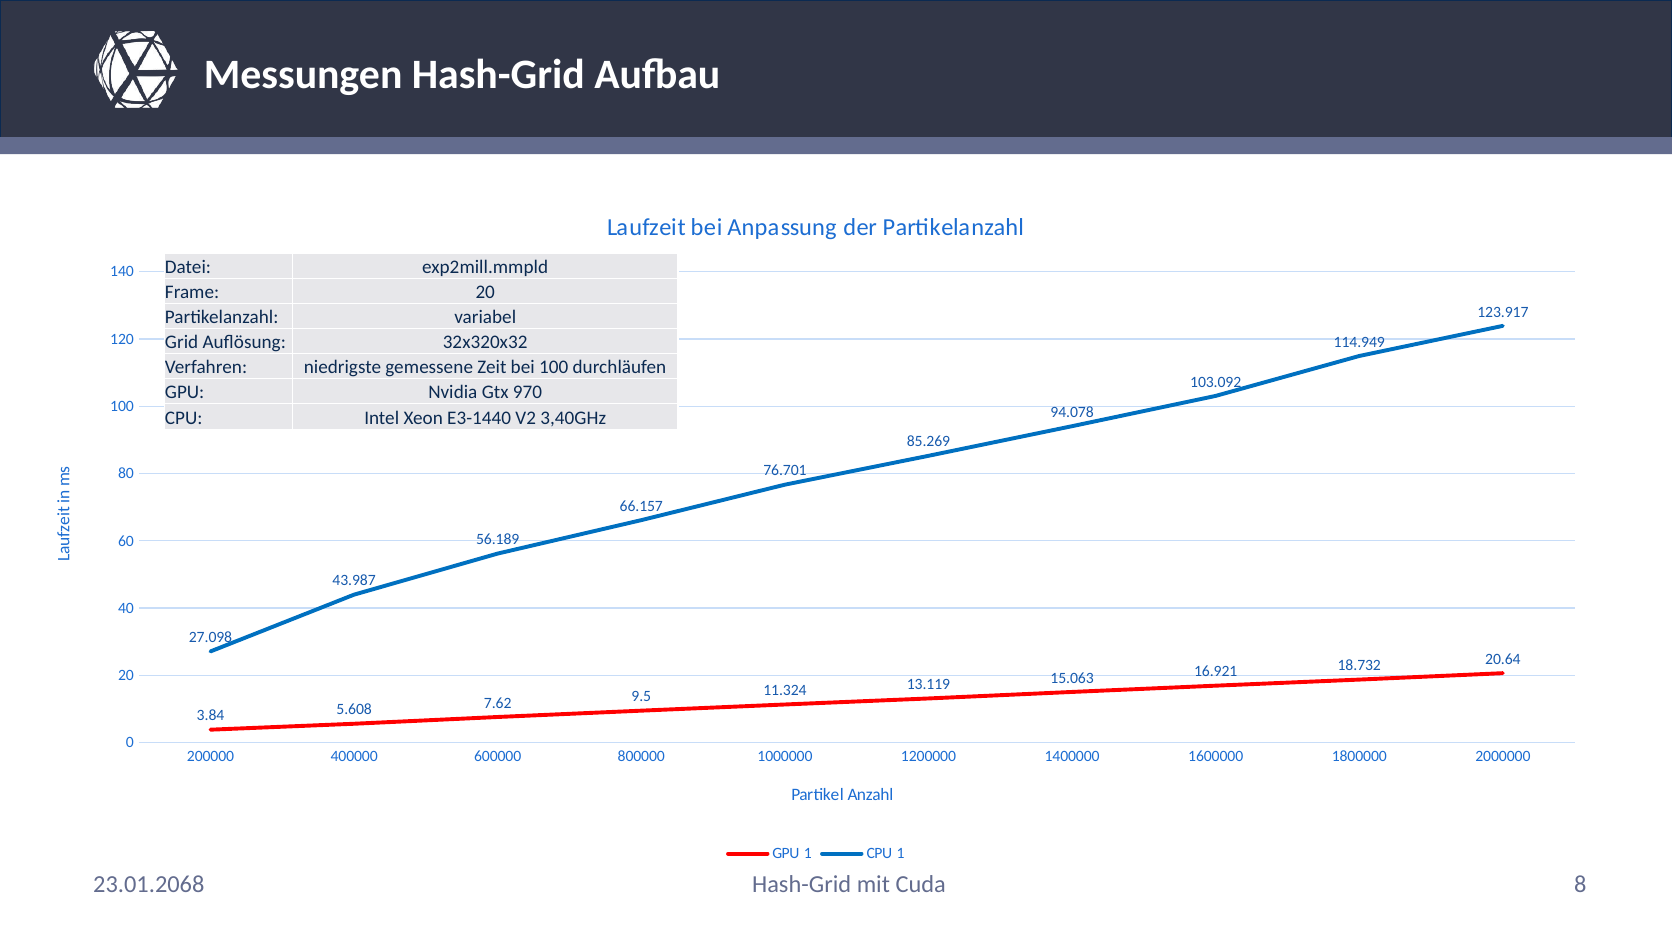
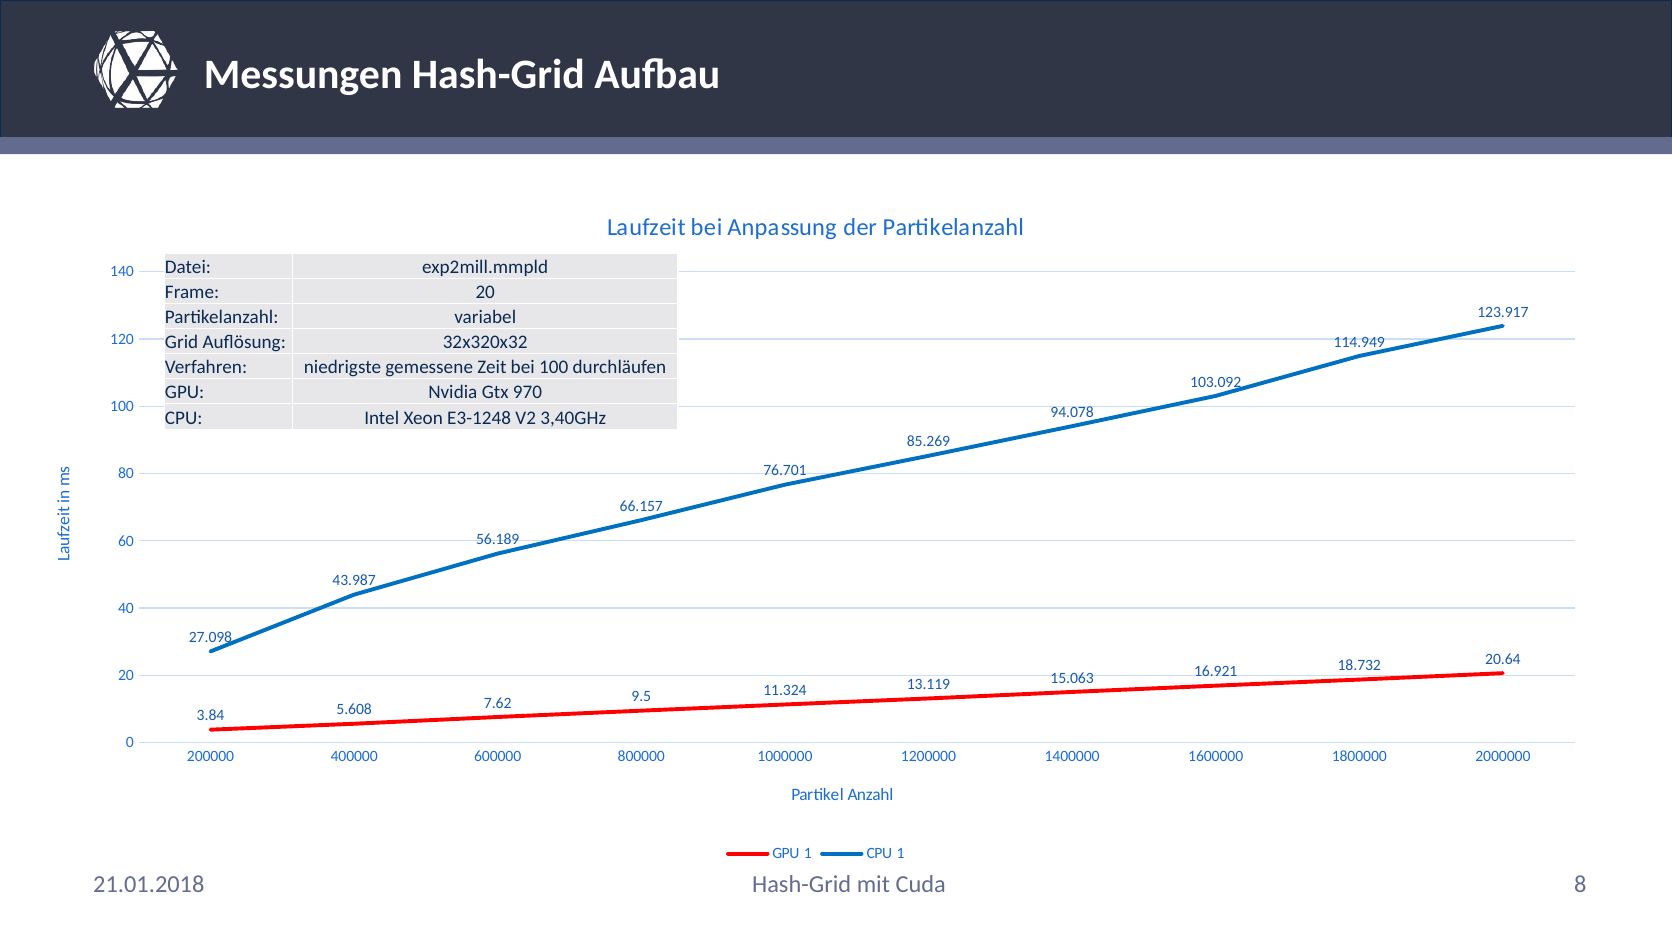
E3-1440: E3-1440 -> E3-1248
23.01.2068: 23.01.2068 -> 21.01.2018
